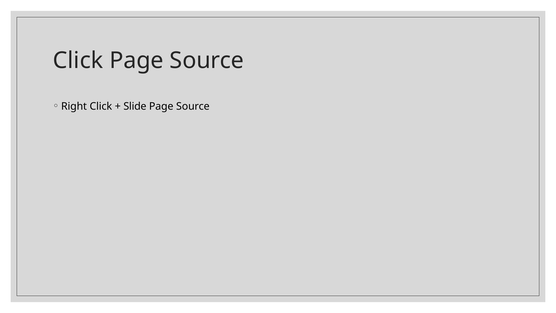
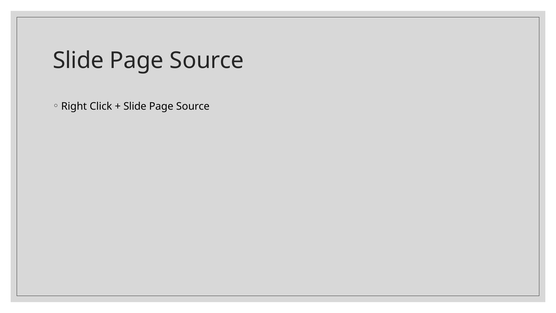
Click at (78, 60): Click -> Slide
